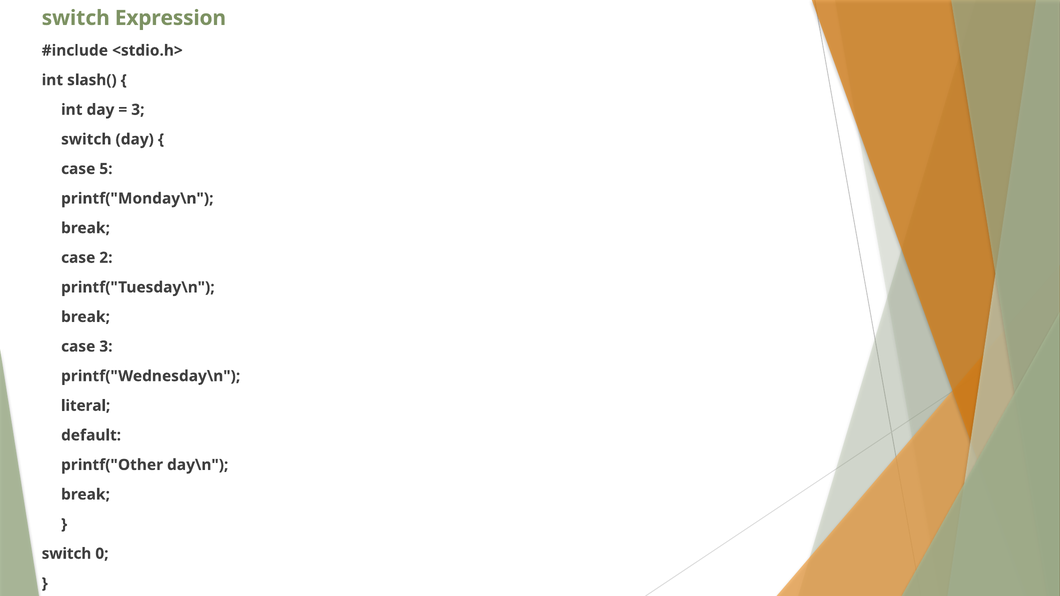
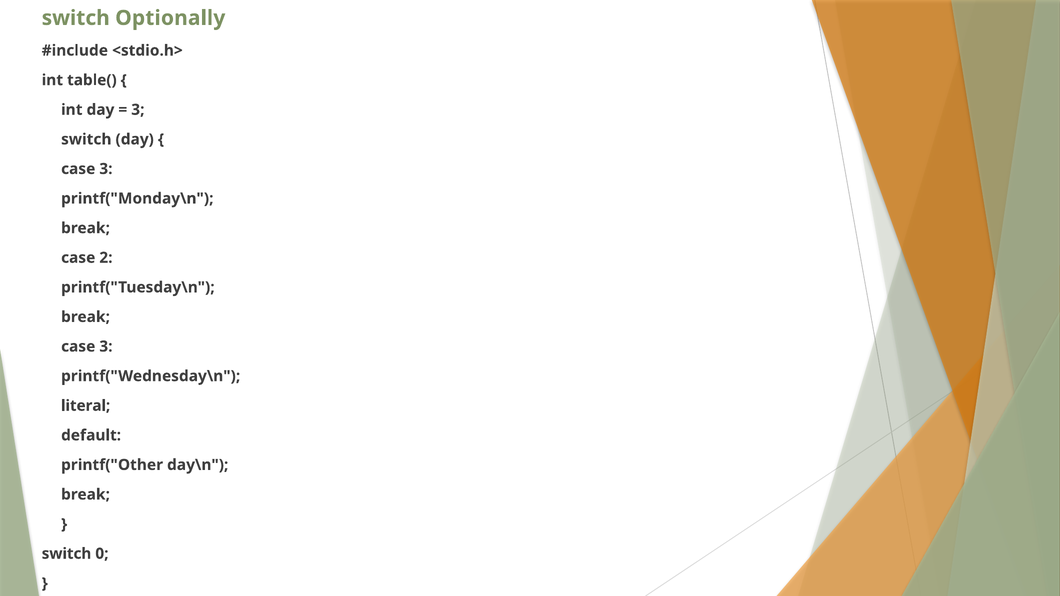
Expression: Expression -> Optionally
slash(: slash( -> table(
5 at (106, 169): 5 -> 3
